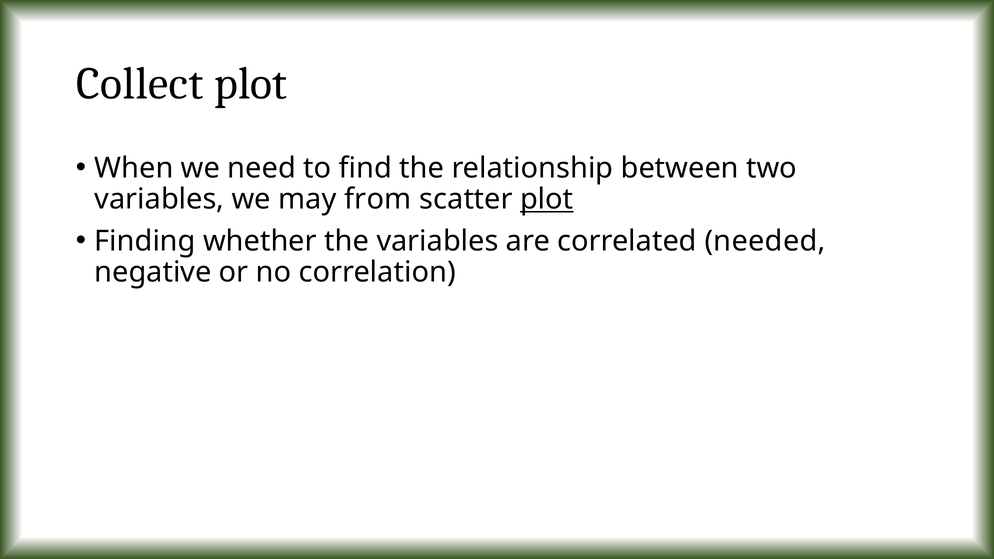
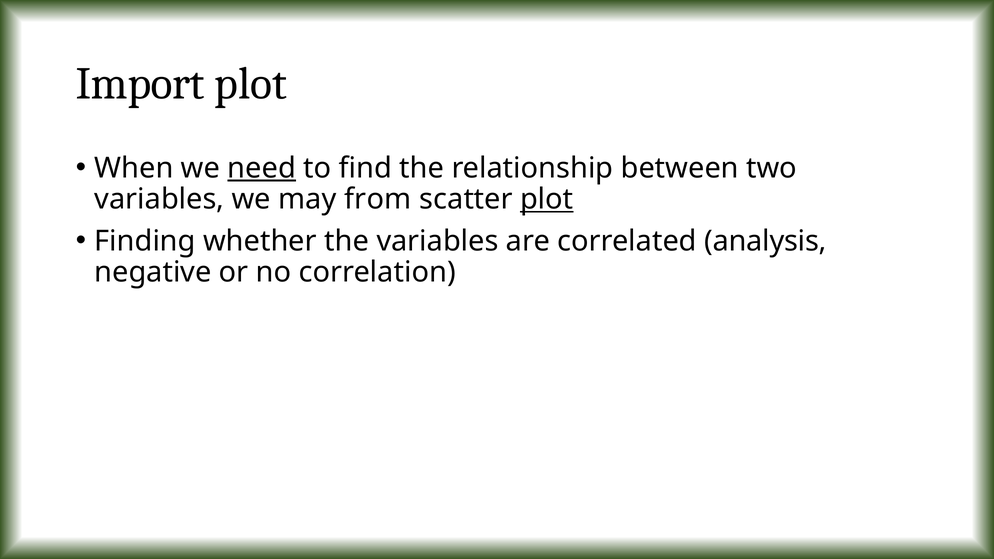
Collect: Collect -> Import
need underline: none -> present
needed: needed -> analysis
